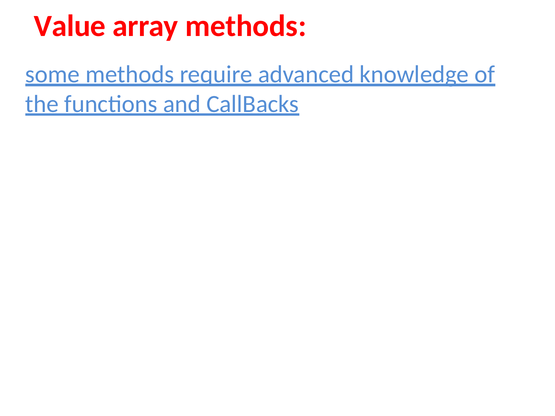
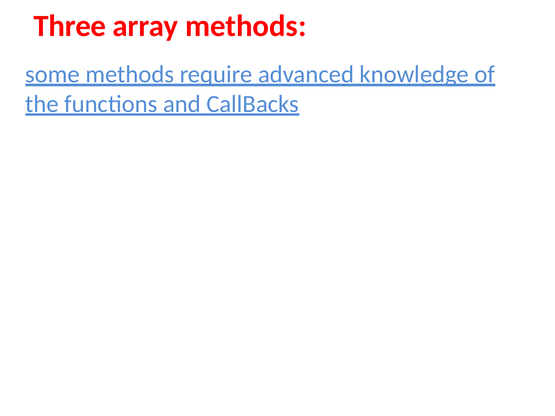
Value: Value -> Three
